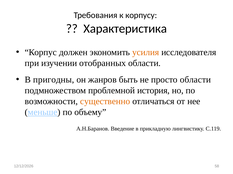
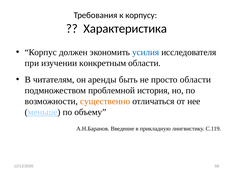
усилия colour: orange -> blue
отобранных: отобранных -> конкретным
пригодны: пригодны -> читателям
жанров: жанров -> аренды
